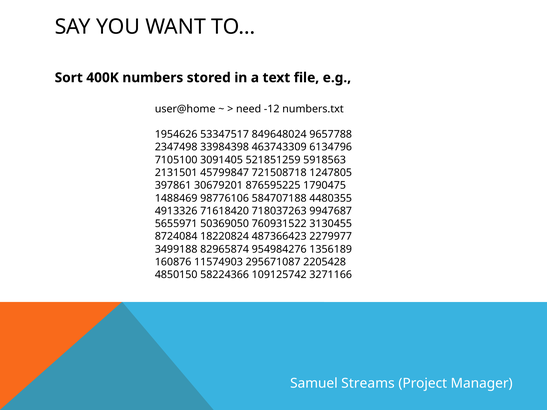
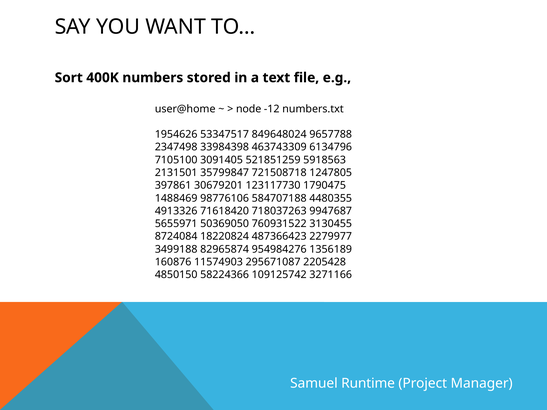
need: need -> node
45799847: 45799847 -> 35799847
876595225: 876595225 -> 123117730
Streams: Streams -> Runtime
